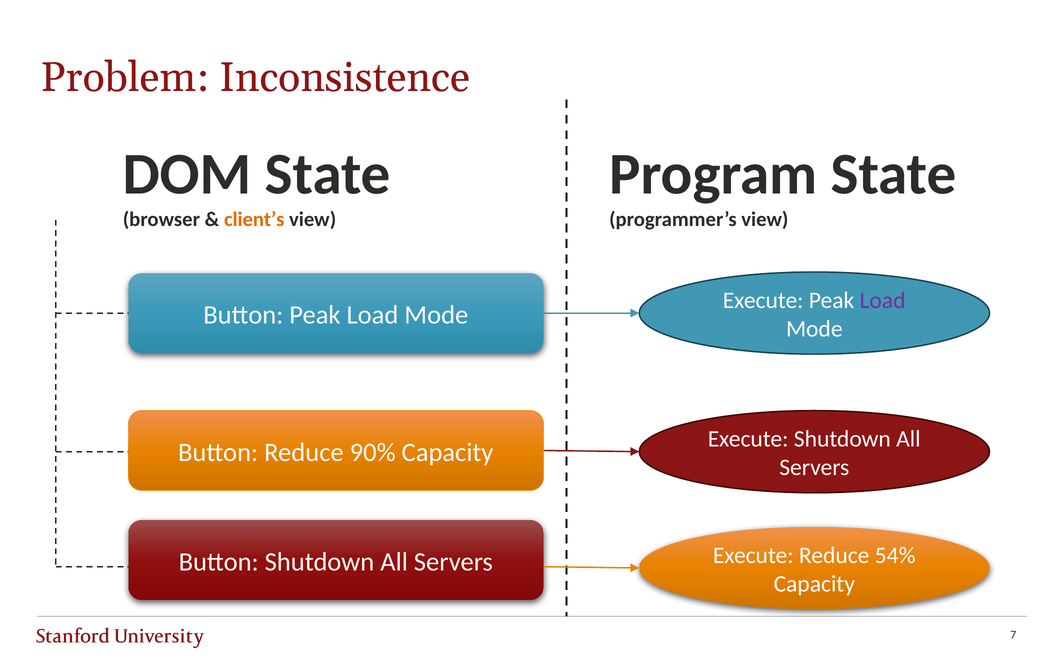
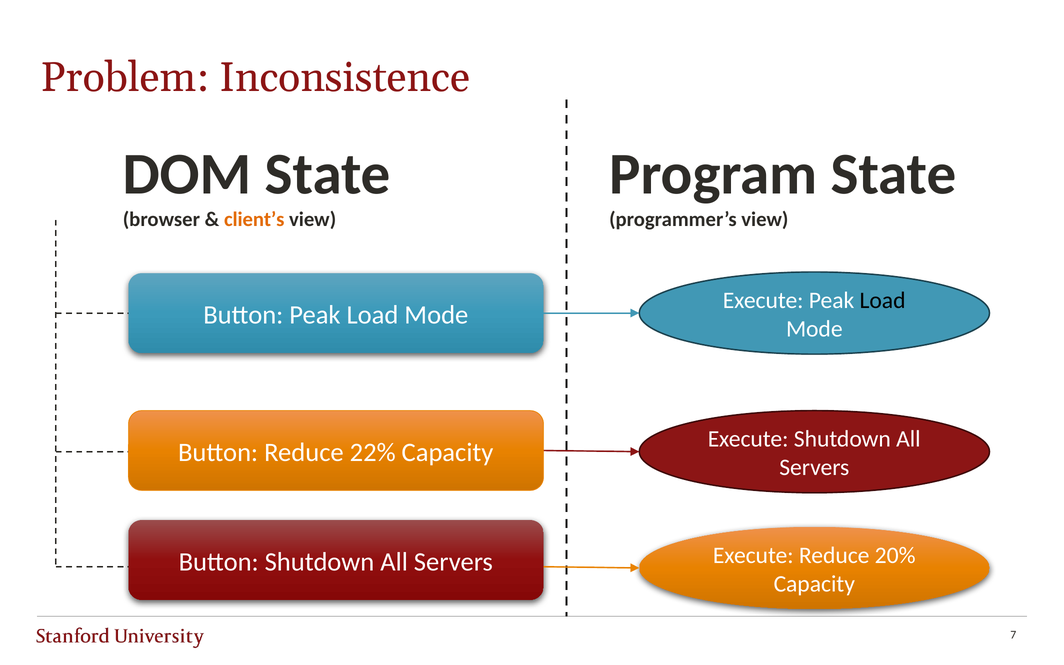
Load at (883, 301) colour: purple -> black
90%: 90% -> 22%
54%: 54% -> 20%
